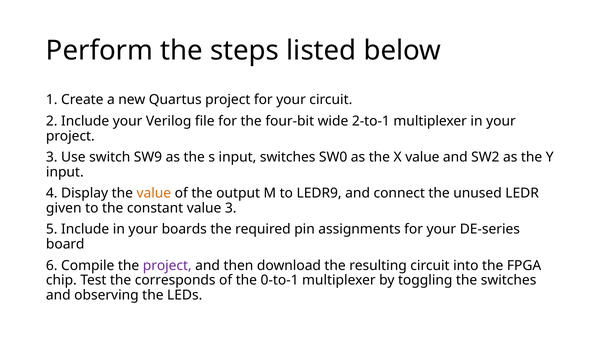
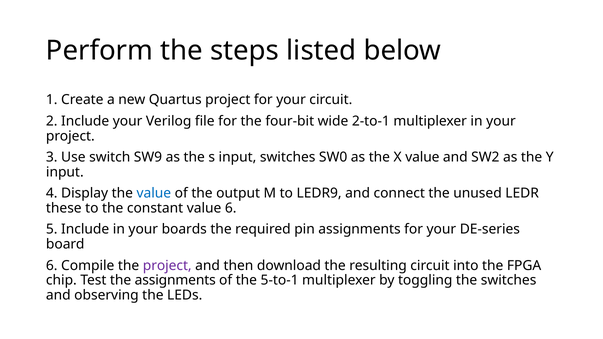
value at (154, 193) colour: orange -> blue
given: given -> these
value 3: 3 -> 6
the corresponds: corresponds -> assignments
0-to-1: 0-to-1 -> 5-to-1
